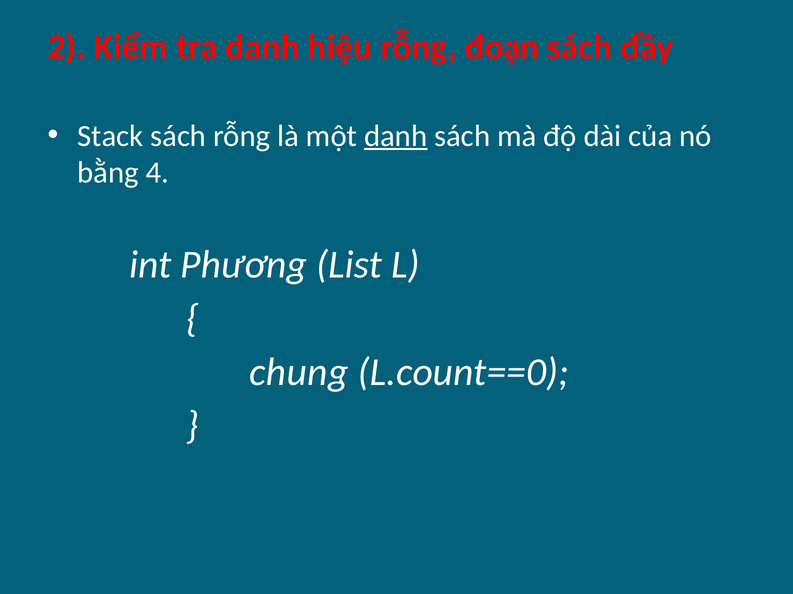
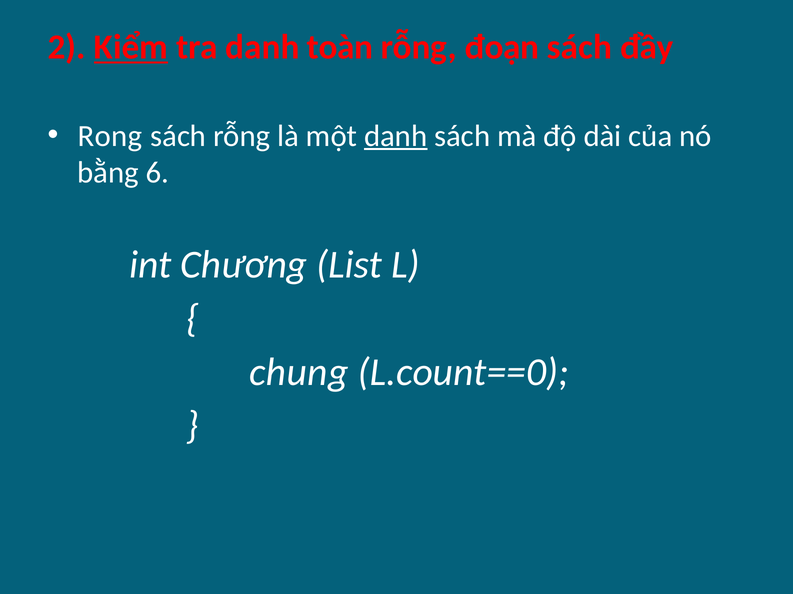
Kiểm underline: none -> present
hiệu: hiệu -> toàn
Stack: Stack -> Rong
4: 4 -> 6
Phương: Phương -> Chương
